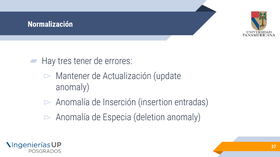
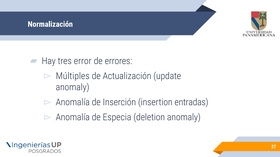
tener: tener -> error
Mantener: Mantener -> Múltiples
